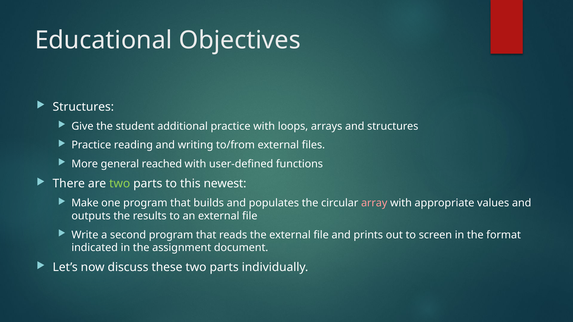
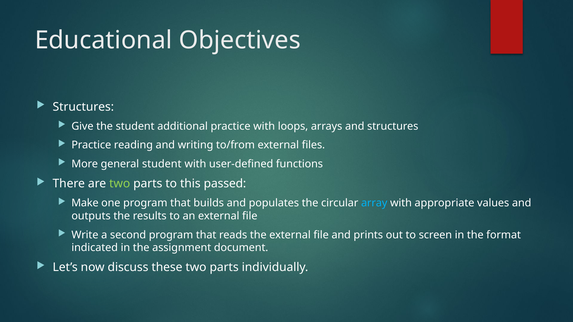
general reached: reached -> student
newest: newest -> passed
array colour: pink -> light blue
